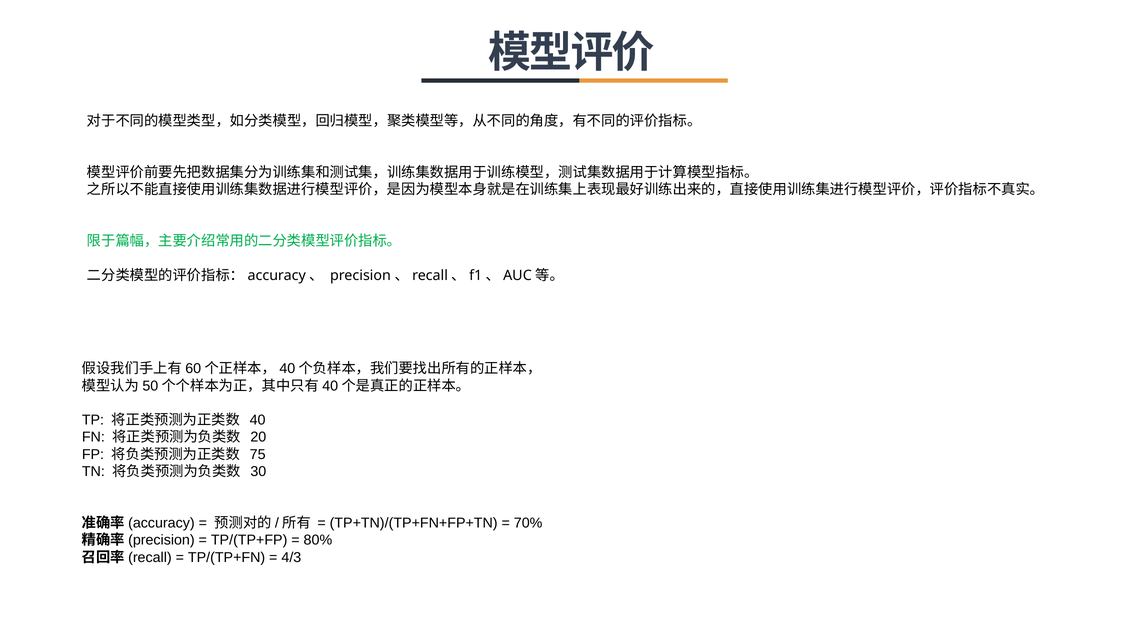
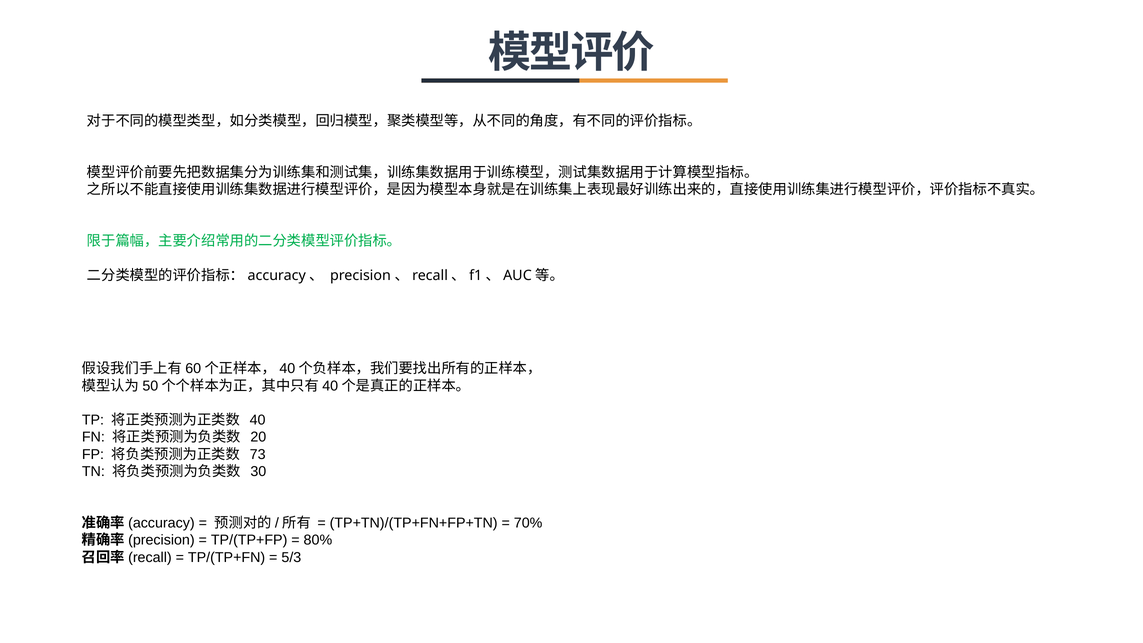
75: 75 -> 73
4/3: 4/3 -> 5/3
